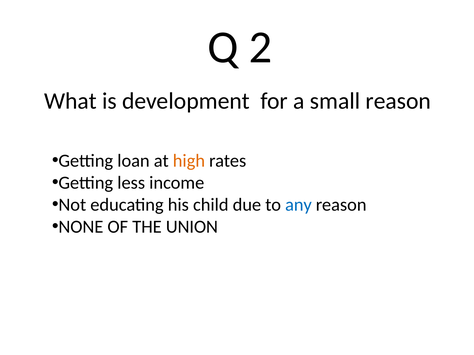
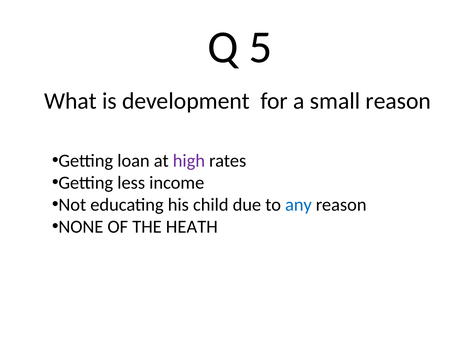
2: 2 -> 5
high colour: orange -> purple
UNION: UNION -> HEATH
